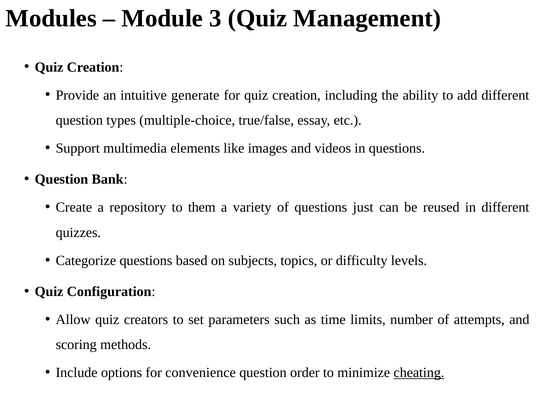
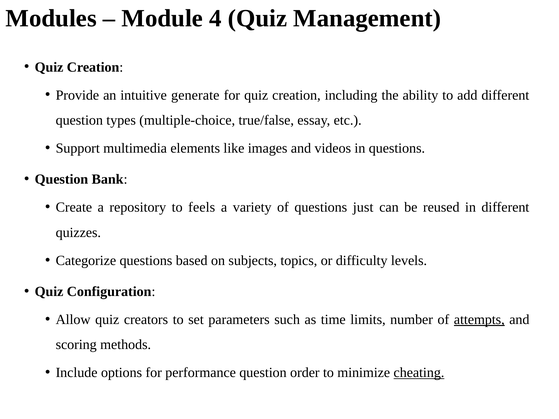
3: 3 -> 4
them: them -> feels
attempts underline: none -> present
convenience: convenience -> performance
